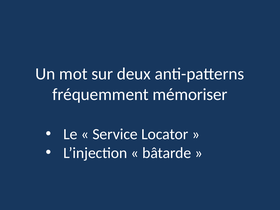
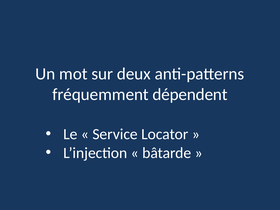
mémoriser: mémoriser -> dépendent
